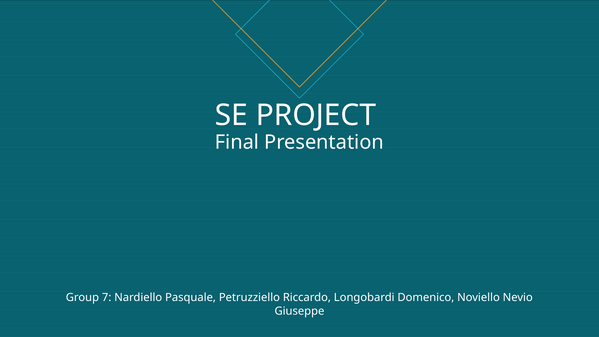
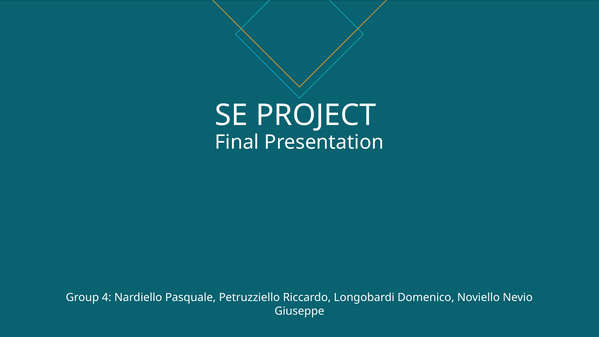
7: 7 -> 4
